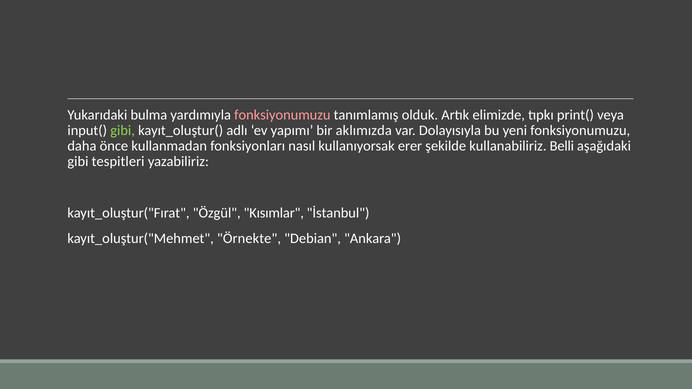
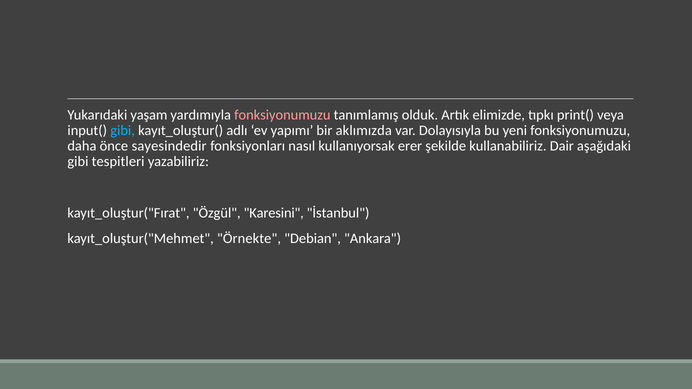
bulma: bulma -> yaşam
gibi at (123, 131) colour: light green -> light blue
kullanmadan: kullanmadan -> sayesindedir
Belli: Belli -> Dair
Kısımlar: Kısımlar -> Karesini
